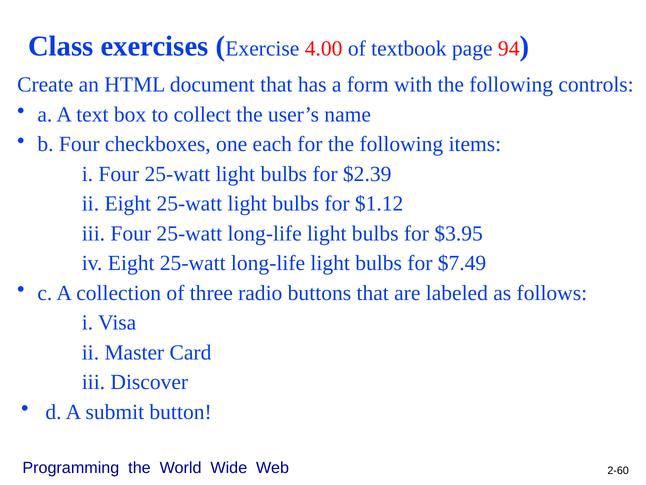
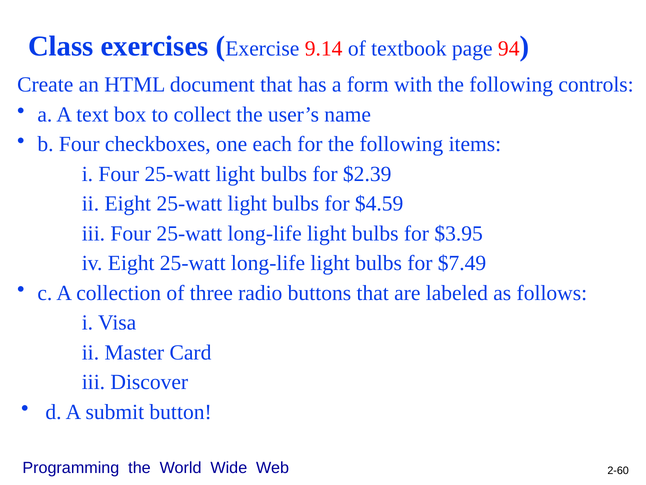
4.00: 4.00 -> 9.14
$1.12: $1.12 -> $4.59
